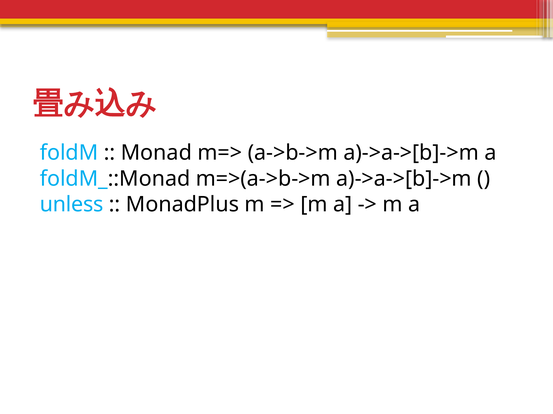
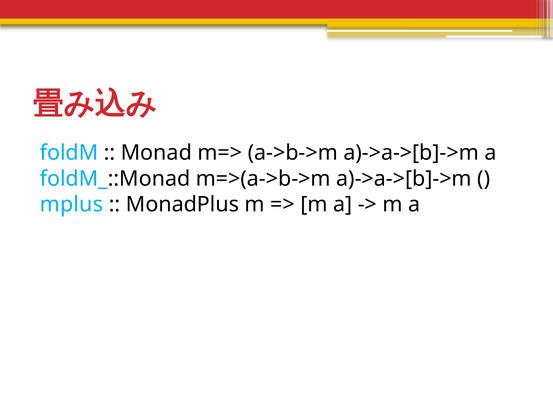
unless: unless -> mplus
